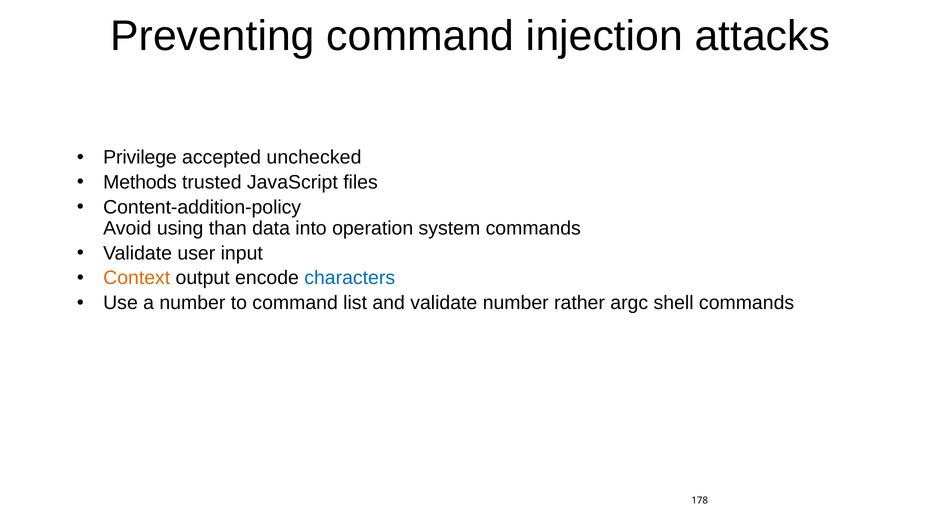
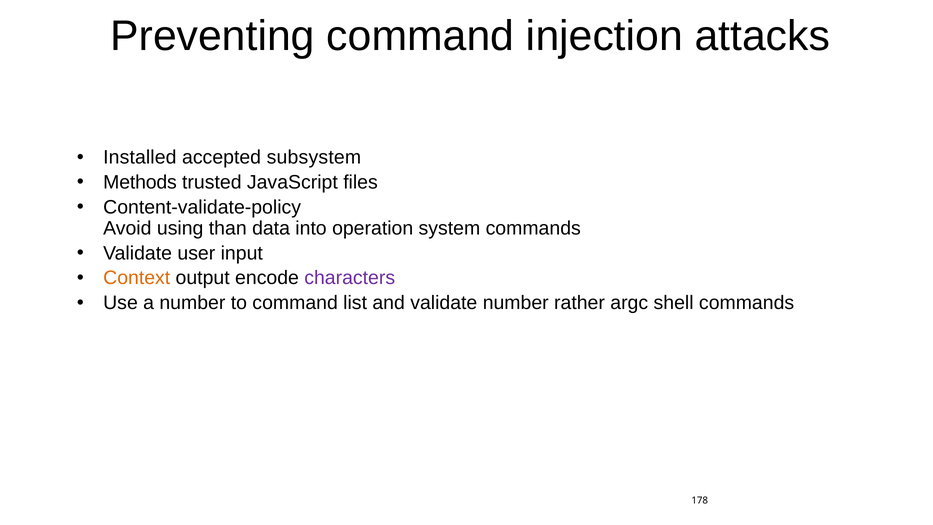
Privilege: Privilege -> Installed
unchecked: unchecked -> subsystem
Content-addition-policy: Content-addition-policy -> Content-validate-policy
characters colour: blue -> purple
